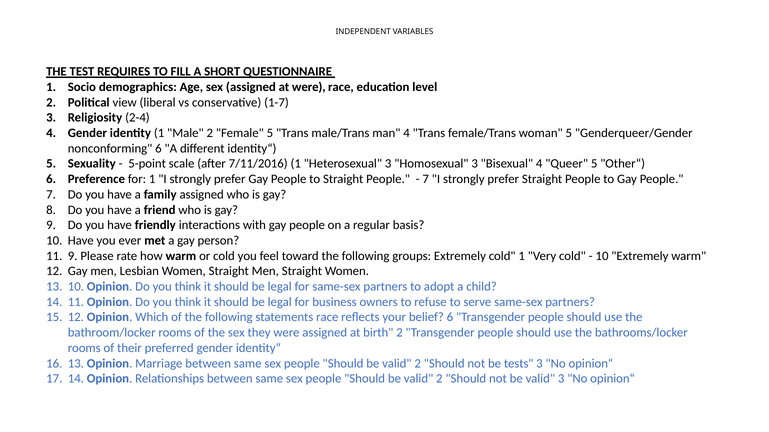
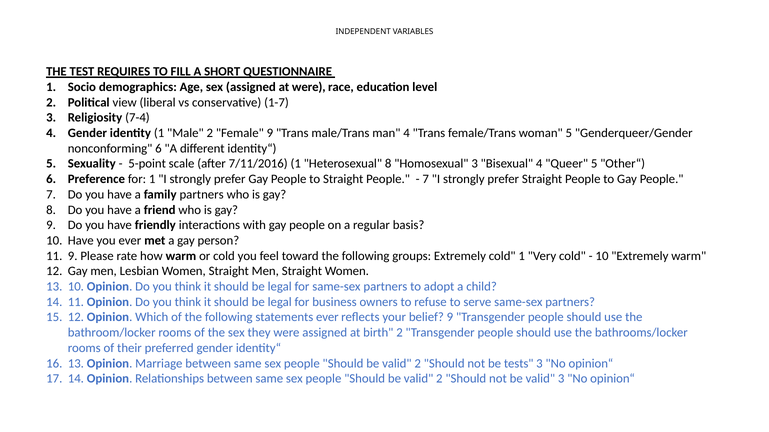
2-4: 2-4 -> 7-4
Female 5: 5 -> 9
Heterosexual 3: 3 -> 8
family assigned: assigned -> partners
statements race: race -> ever
belief 6: 6 -> 9
